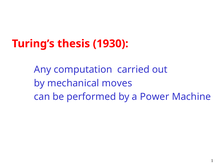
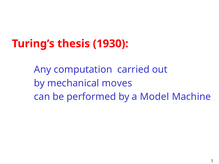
Power: Power -> Model
